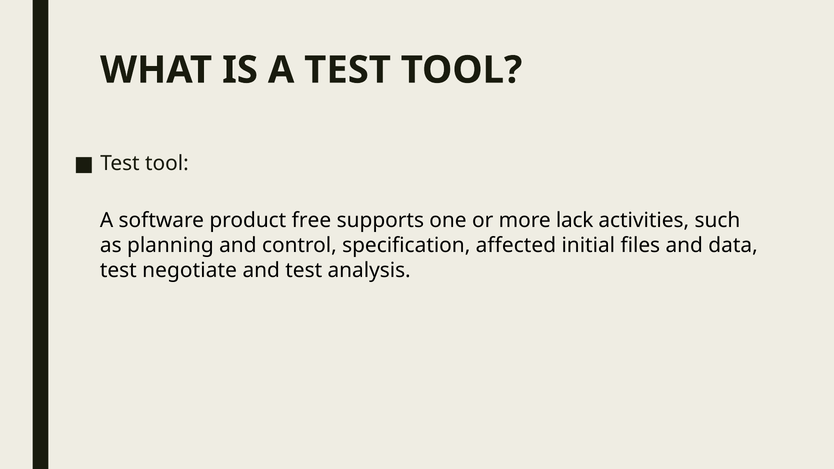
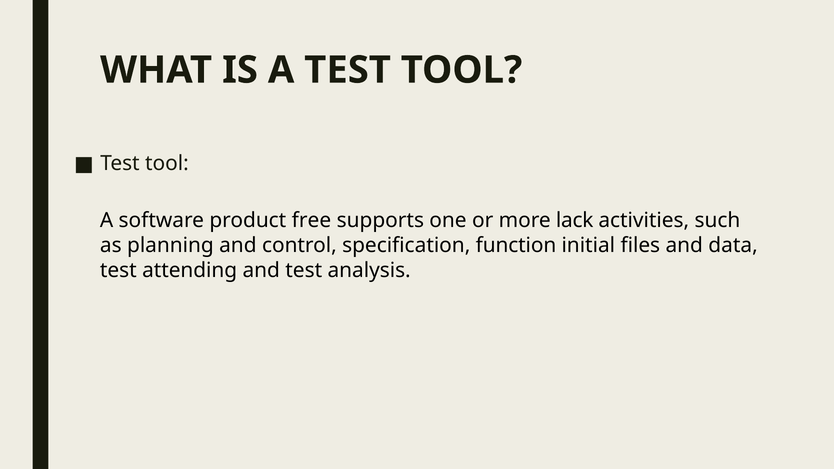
affected: affected -> function
negotiate: negotiate -> attending
